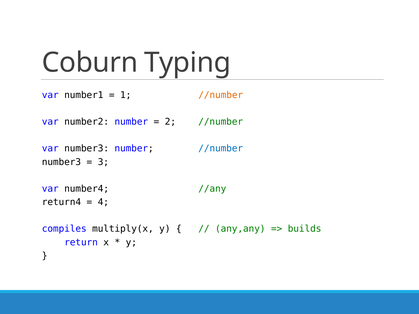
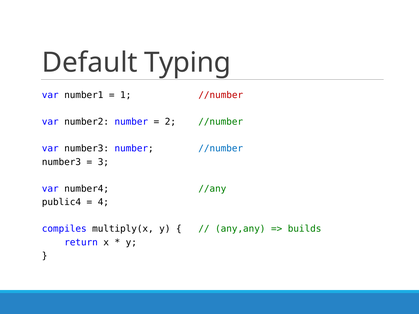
Coburn: Coburn -> Default
//number at (221, 95) colour: orange -> red
return4: return4 -> public4
